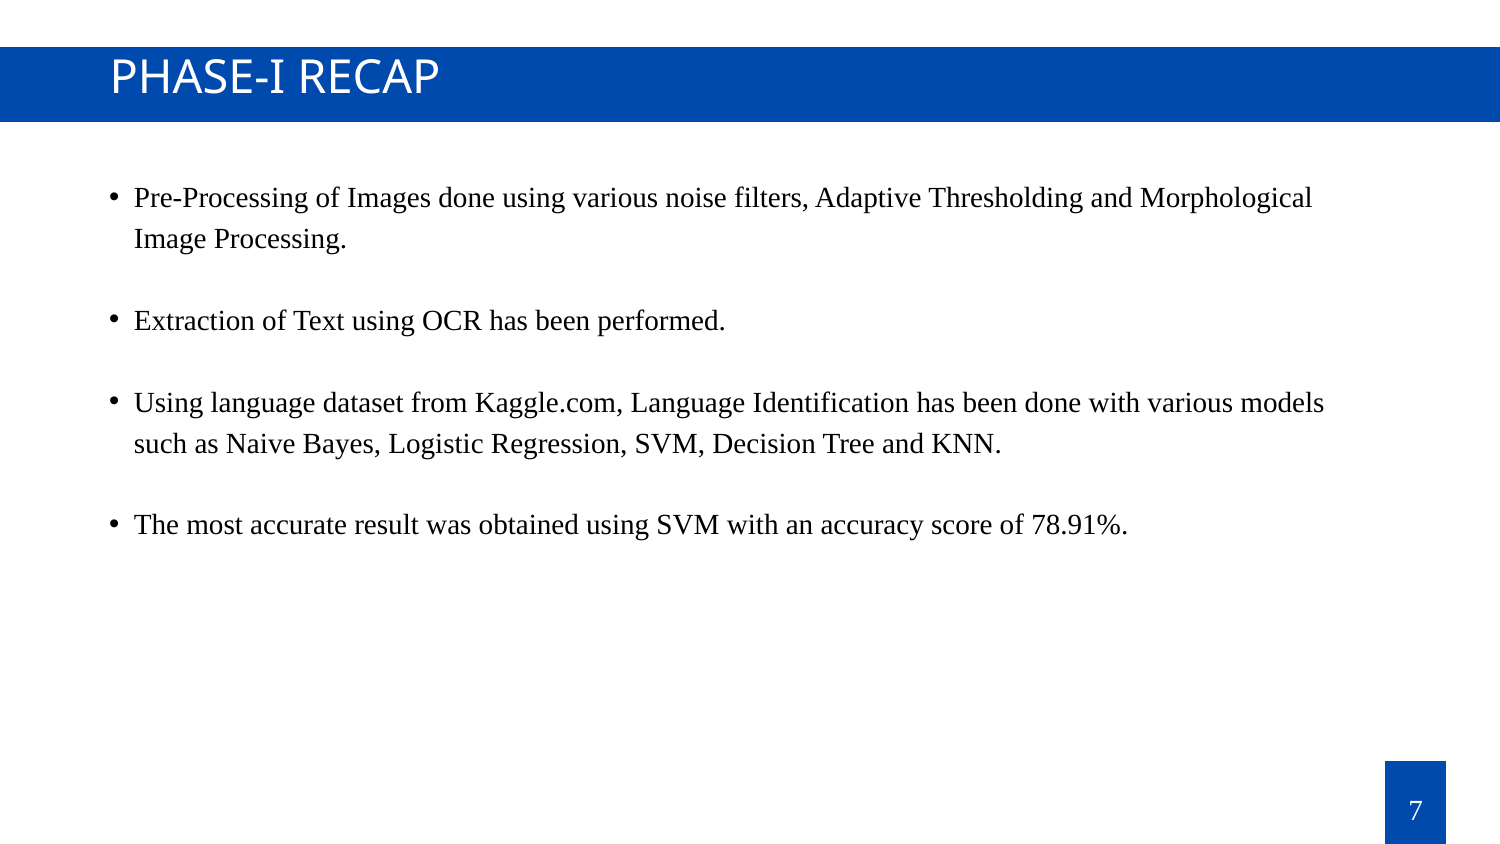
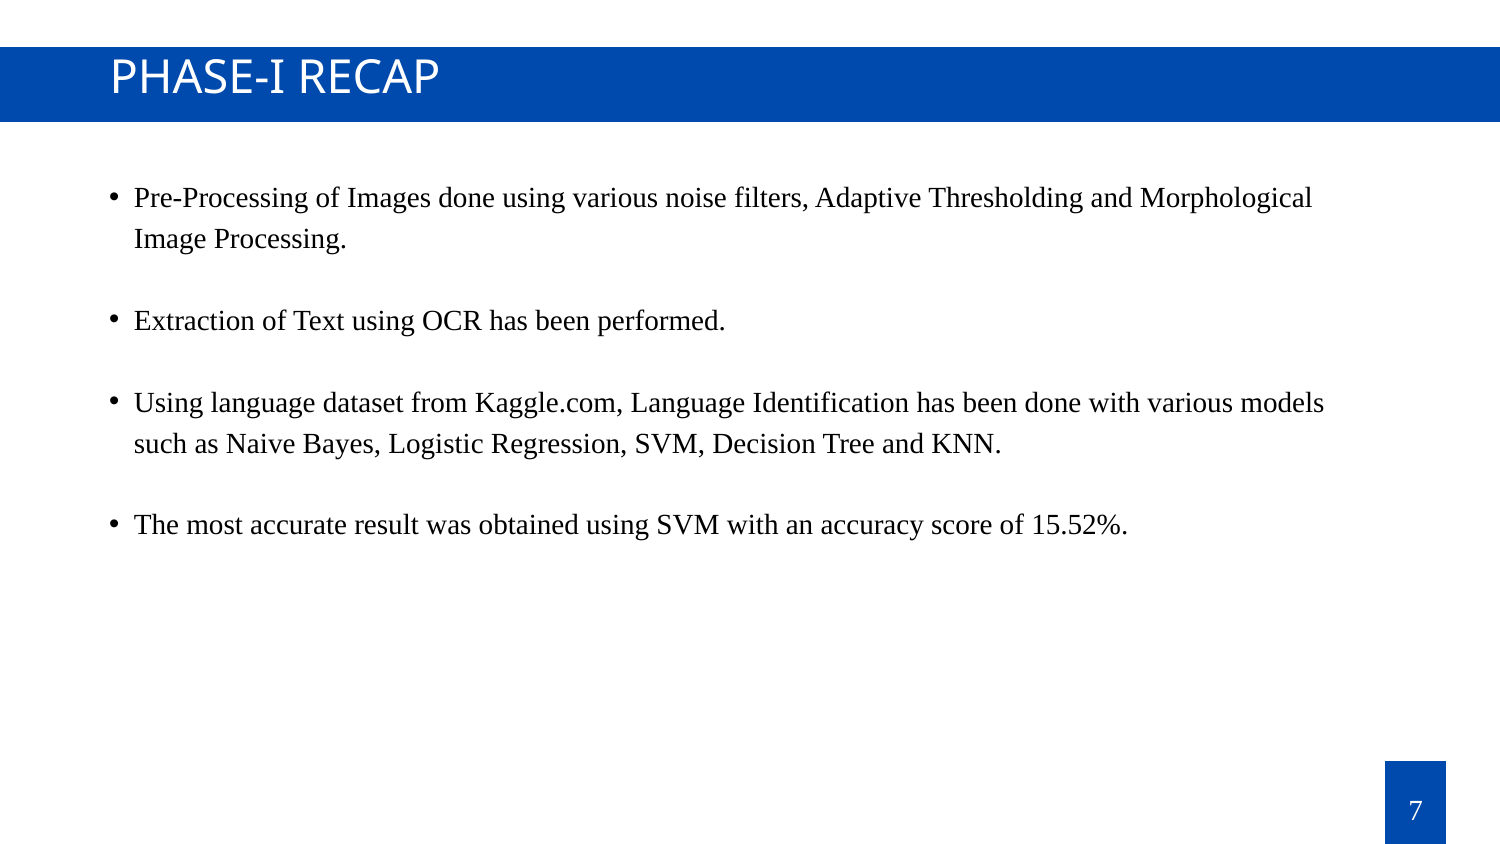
78.91%: 78.91% -> 15.52%
